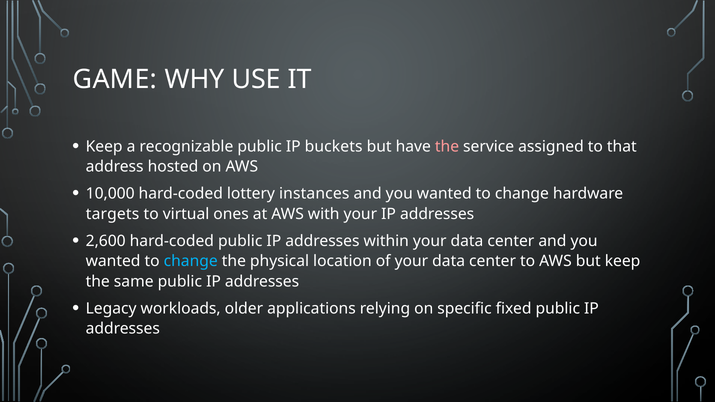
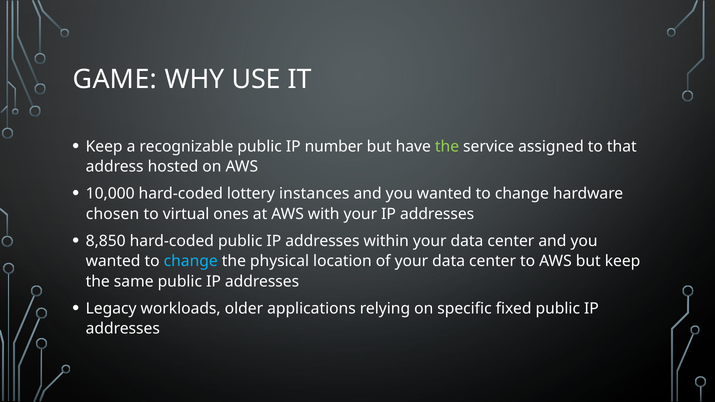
buckets: buckets -> number
the at (447, 147) colour: pink -> light green
targets: targets -> chosen
2,600: 2,600 -> 8,850
